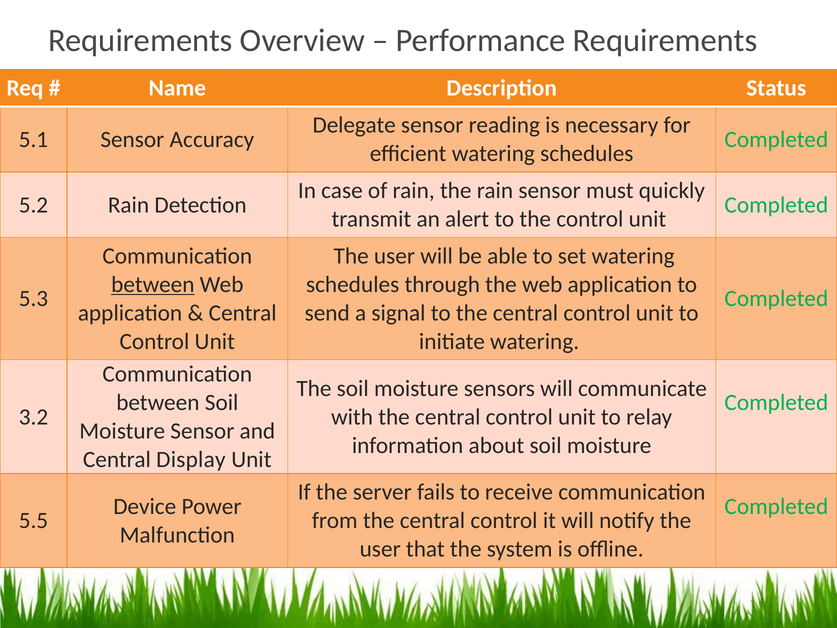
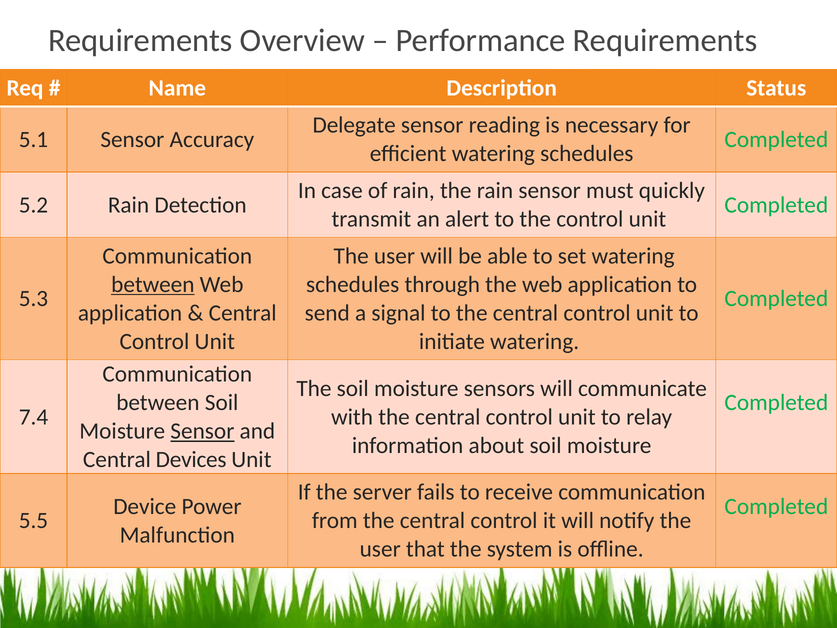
3.2: 3.2 -> 7.4
Sensor at (202, 431) underline: none -> present
Display: Display -> Devices
